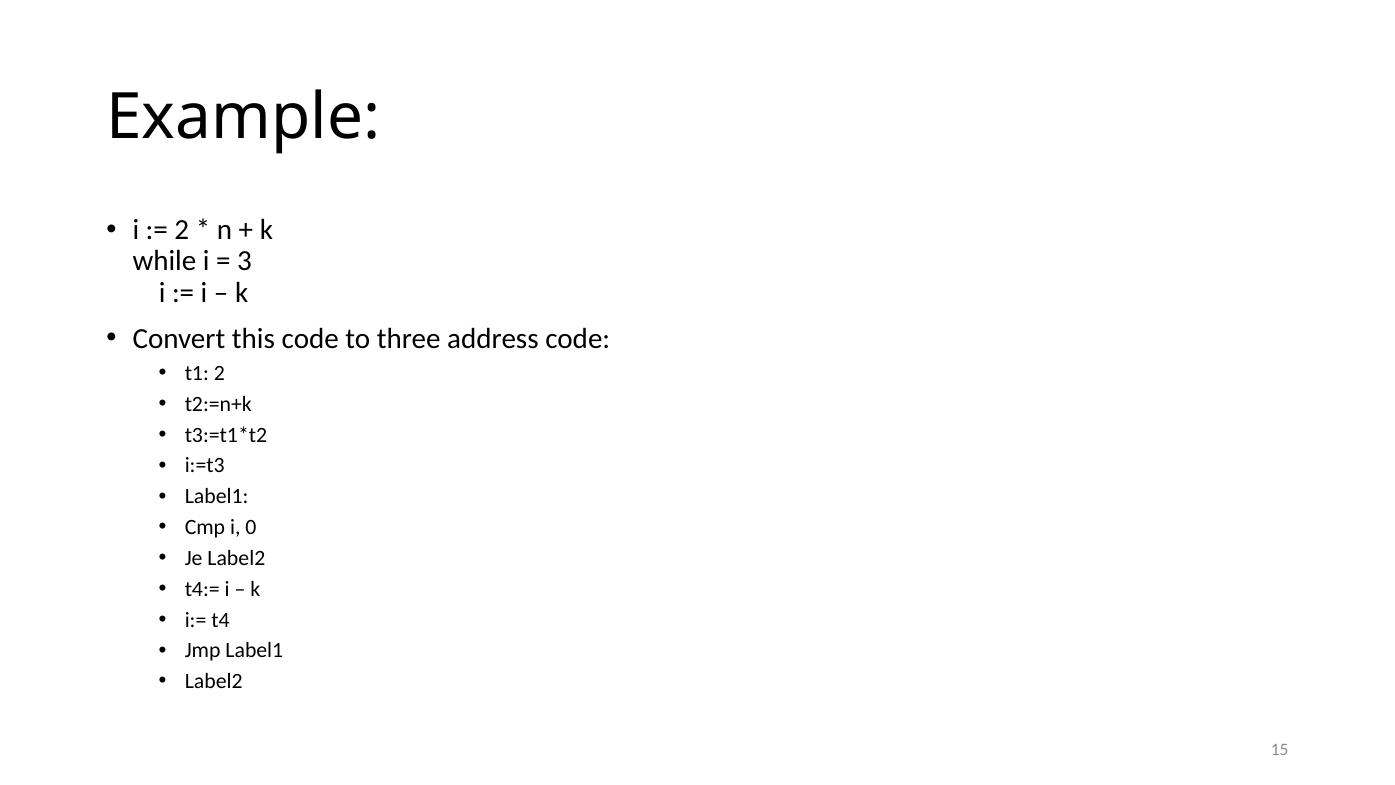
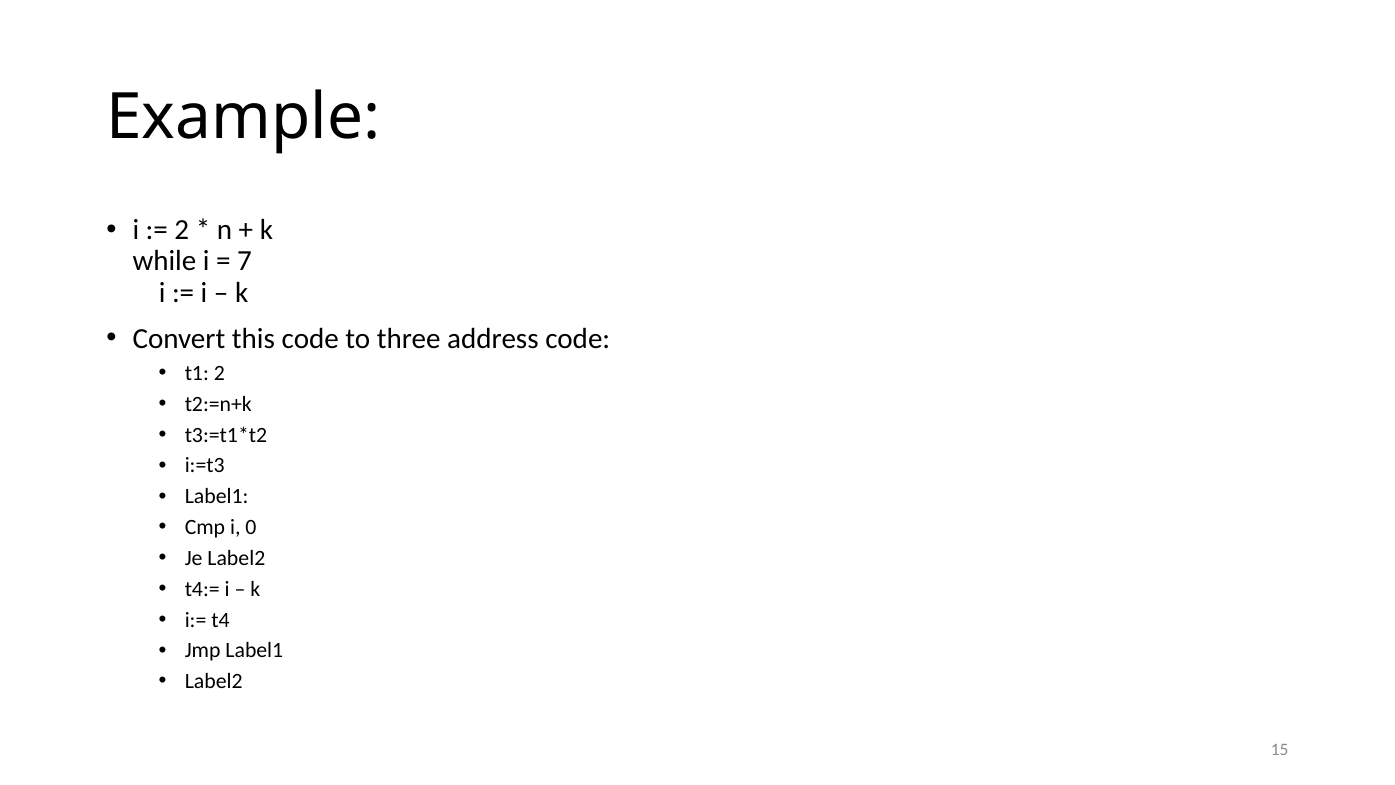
3: 3 -> 7
